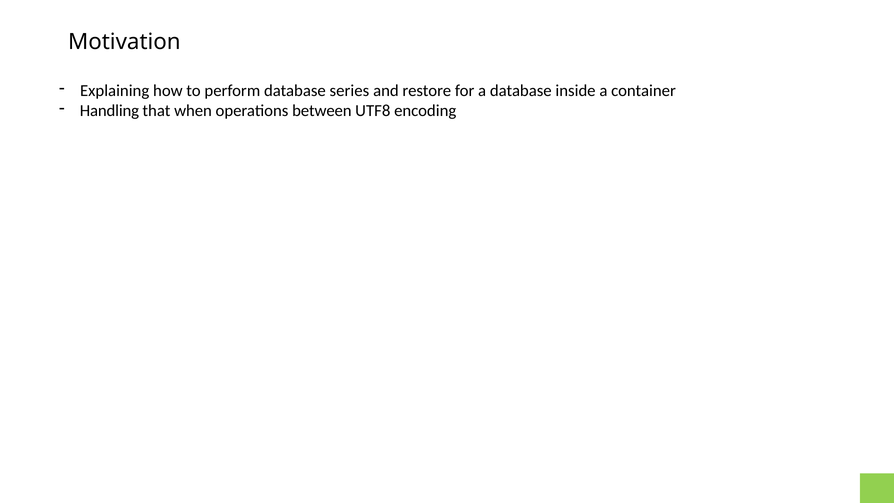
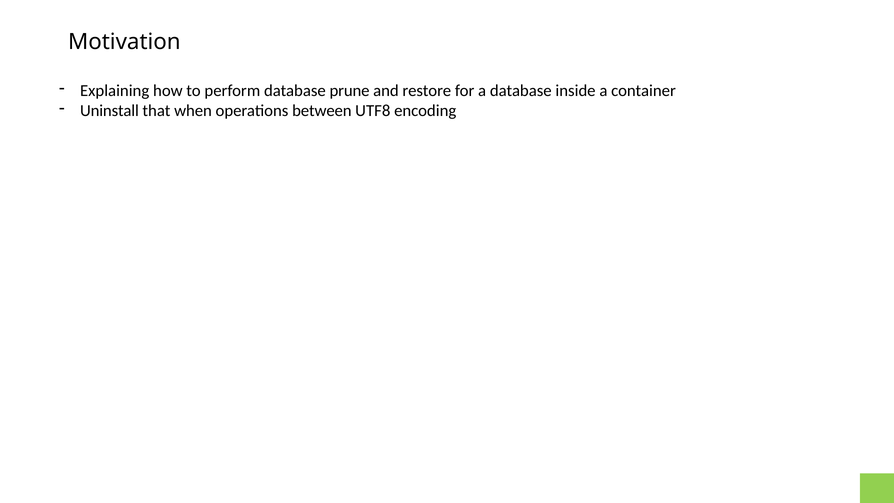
series: series -> prune
Handling: Handling -> Uninstall
